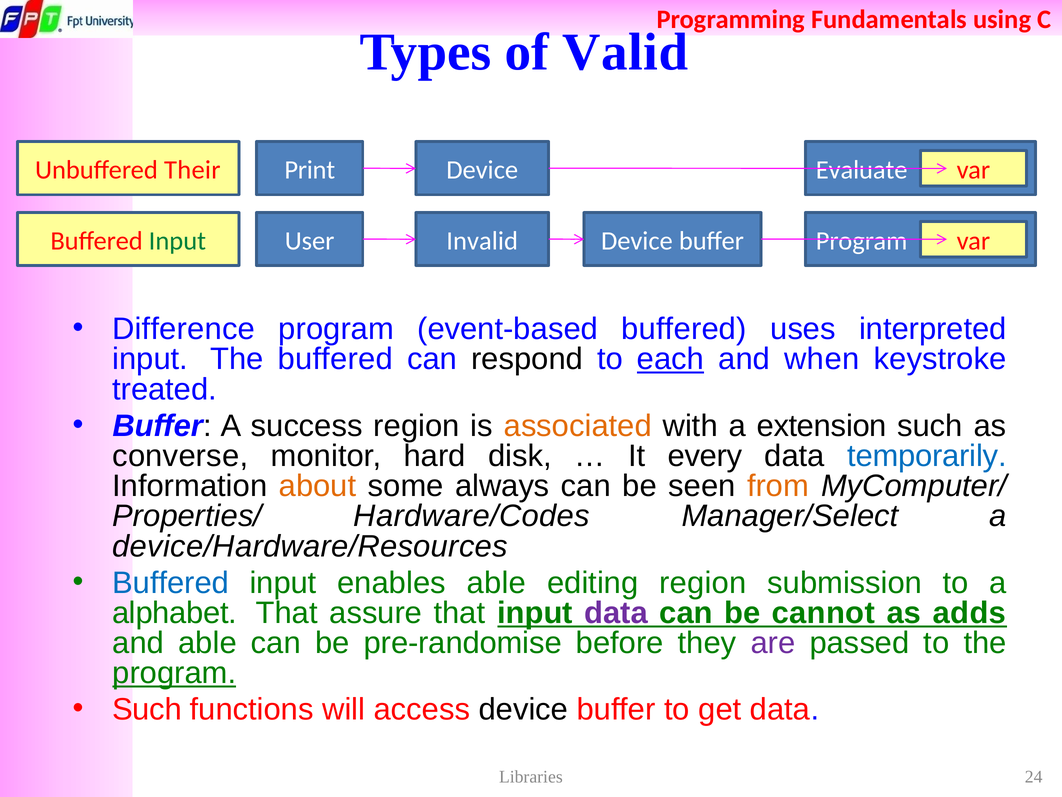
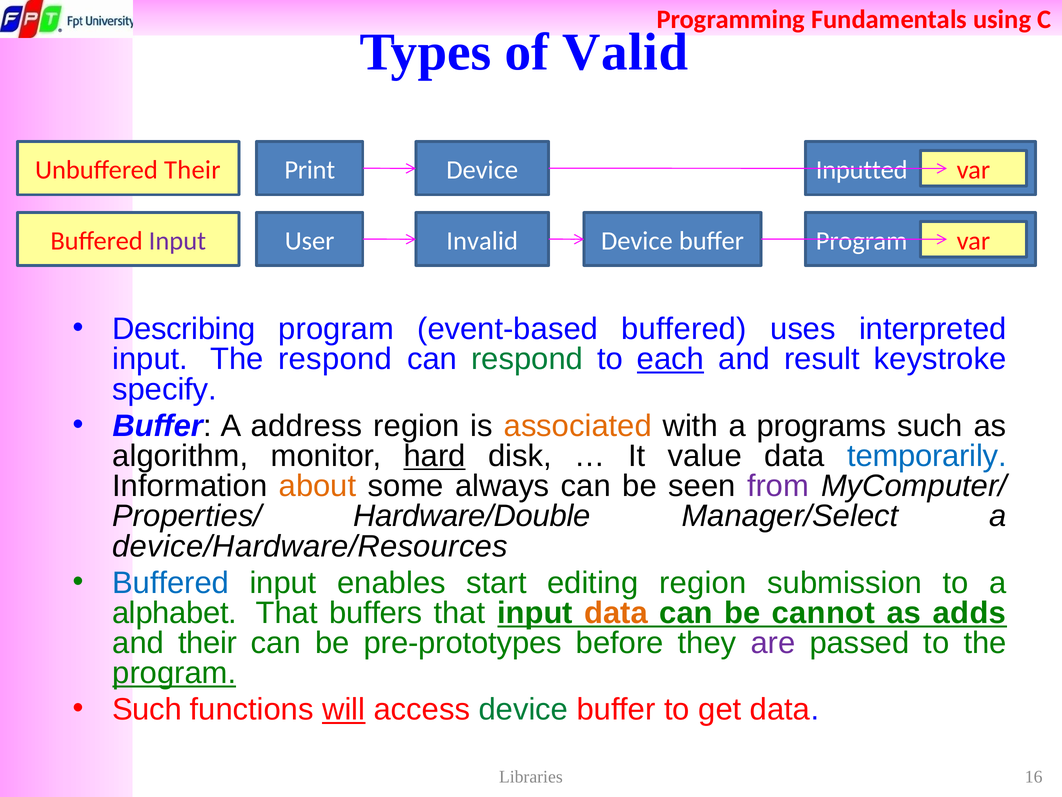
Evaluate: Evaluate -> Inputted
Input at (177, 241) colour: green -> purple
Difference: Difference -> Describing
The buffered: buffered -> respond
respond at (527, 359) colour: black -> green
when: when -> result
treated: treated -> specify
success: success -> address
extension: extension -> programs
converse: converse -> algorithm
hard underline: none -> present
every: every -> value
from colour: orange -> purple
Hardware/Codes: Hardware/Codes -> Hardware/Double
enables able: able -> start
assure: assure -> buffers
data at (616, 613) colour: purple -> orange
and able: able -> their
pre-randomise: pre-randomise -> pre-prototypes
will underline: none -> present
device at (523, 709) colour: black -> green
24: 24 -> 16
